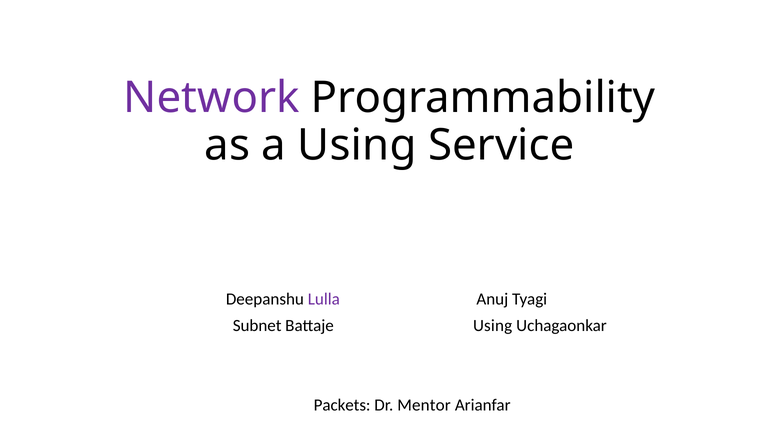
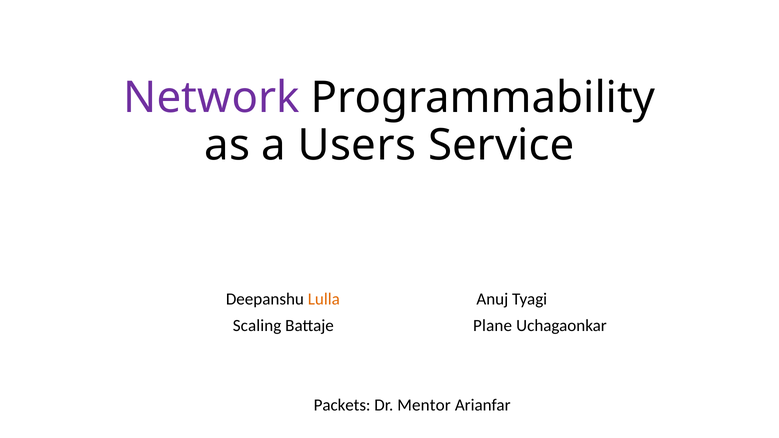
a Using: Using -> Users
Lulla colour: purple -> orange
Subnet: Subnet -> Scaling
Battaje Using: Using -> Plane
